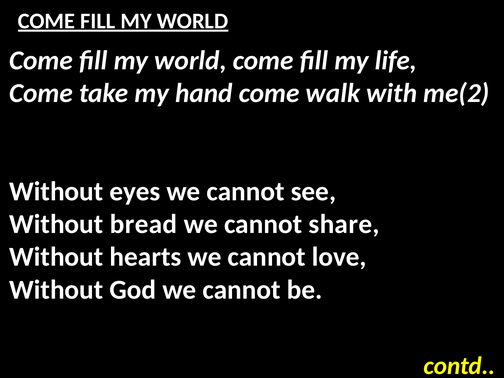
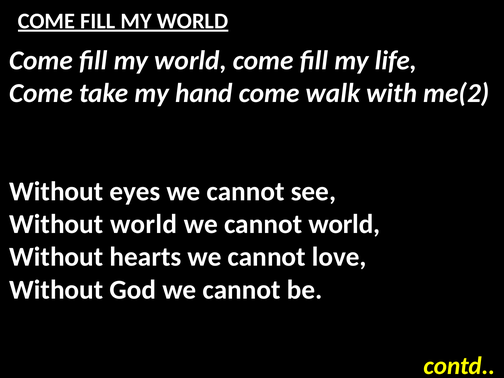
Without bread: bread -> world
cannot share: share -> world
